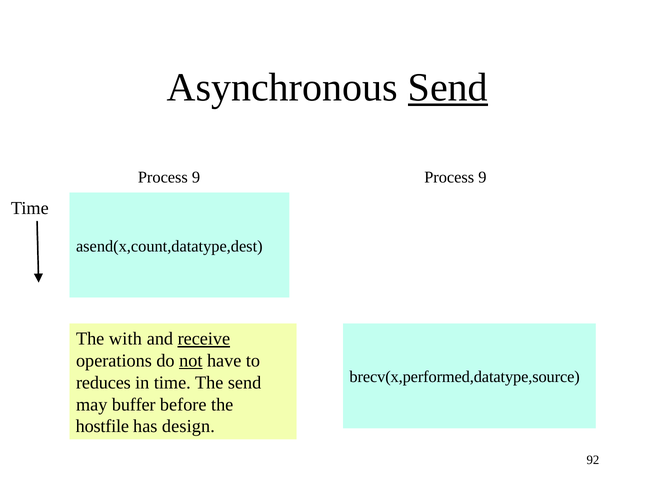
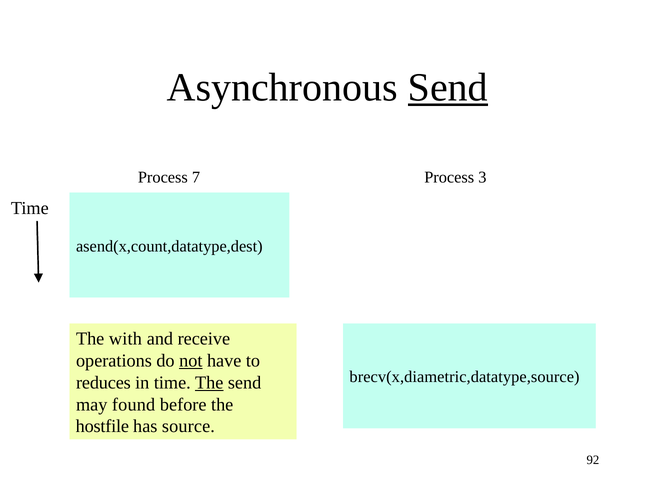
9 at (196, 177): 9 -> 7
9 at (482, 177): 9 -> 3
receive underline: present -> none
brecv(x,performed,datatype,source: brecv(x,performed,datatype,source -> brecv(x,diametric,datatype,source
The at (209, 382) underline: none -> present
buffer: buffer -> found
design: design -> source
